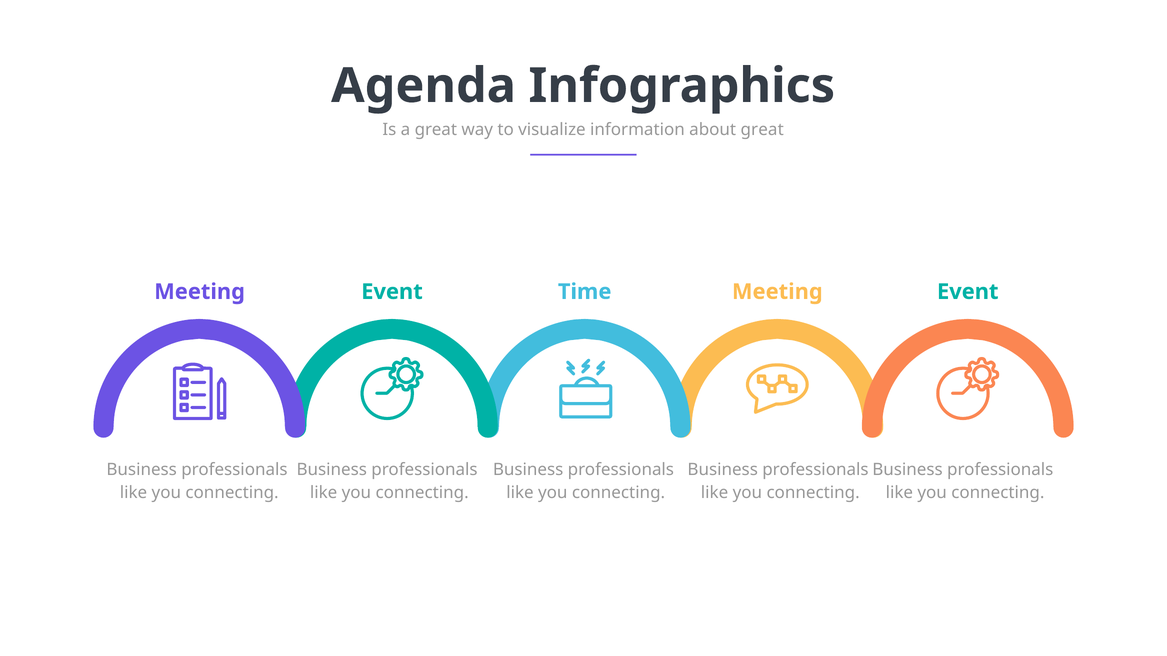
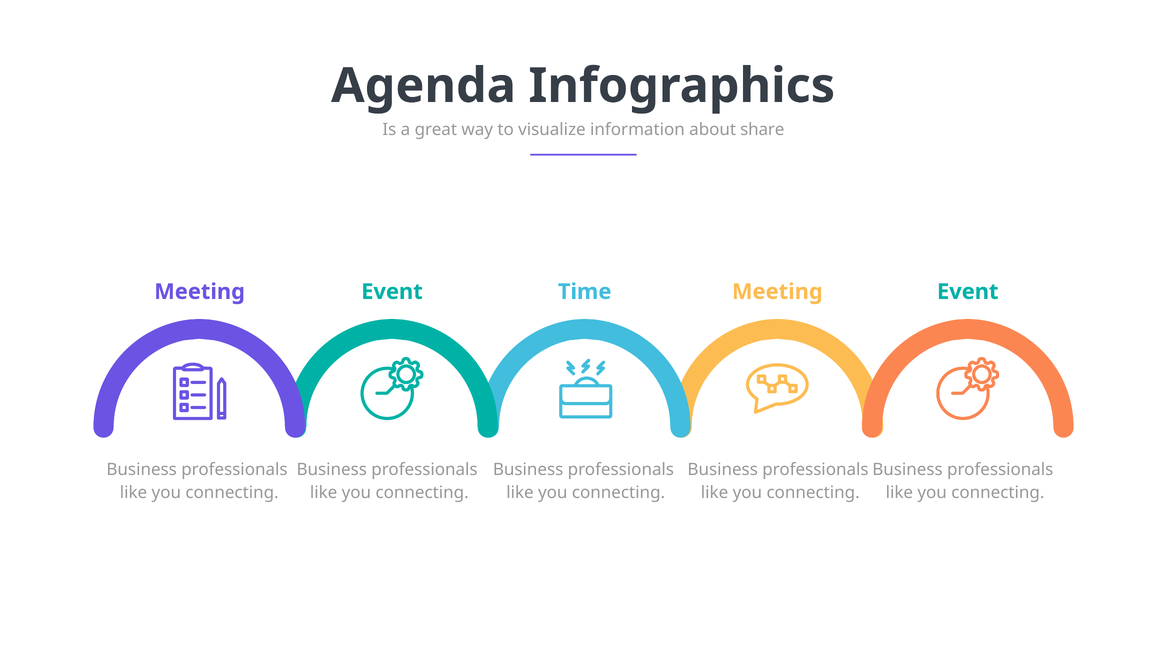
about great: great -> share
